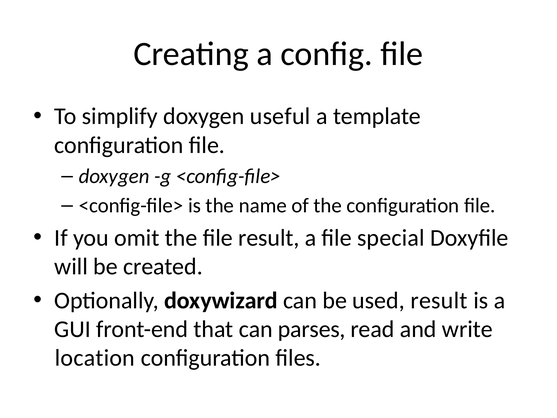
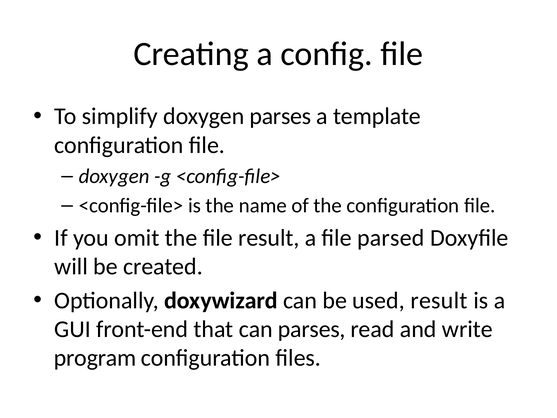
doxygen useful: useful -> parses
special: special -> parsed
location: location -> program
